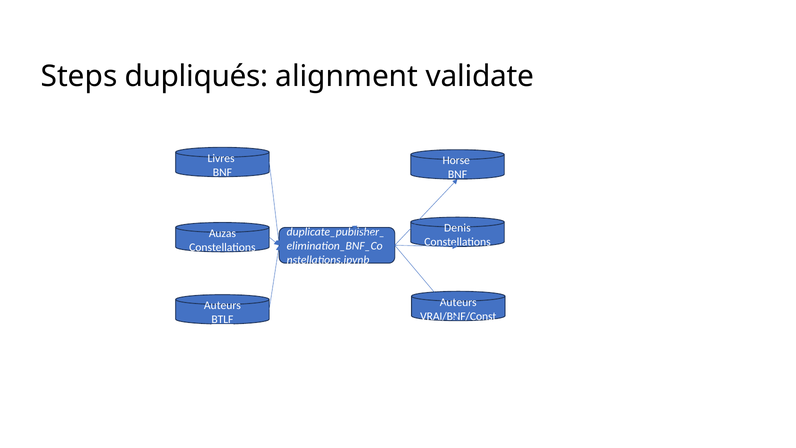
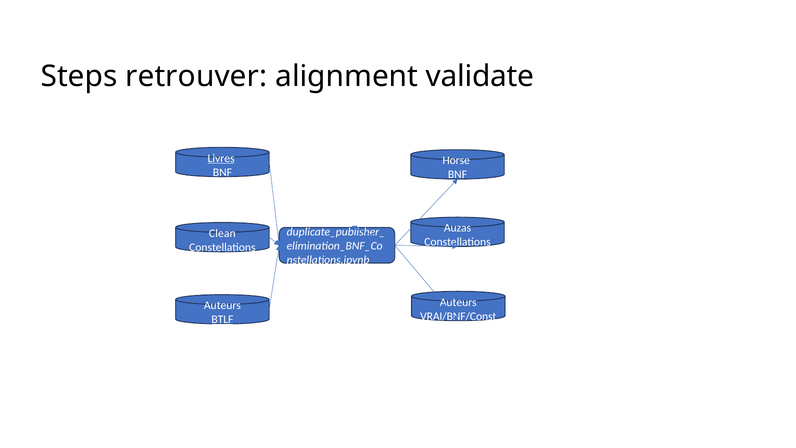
dupliqués: dupliqués -> retrouver
Livres underline: none -> present
Denis: Denis -> Auzas
Auzas: Auzas -> Clean
